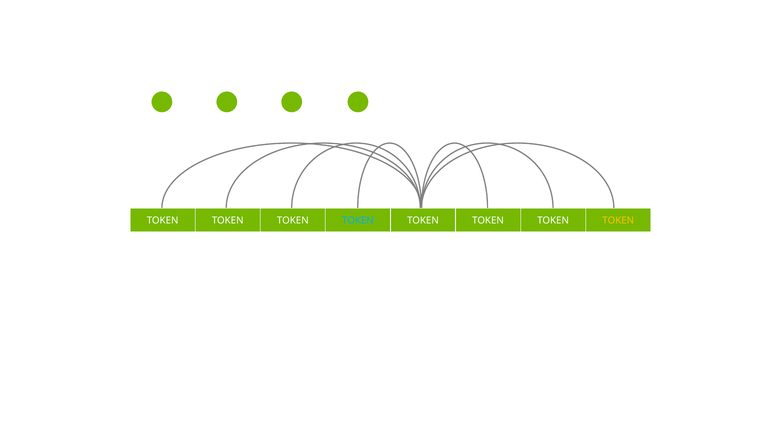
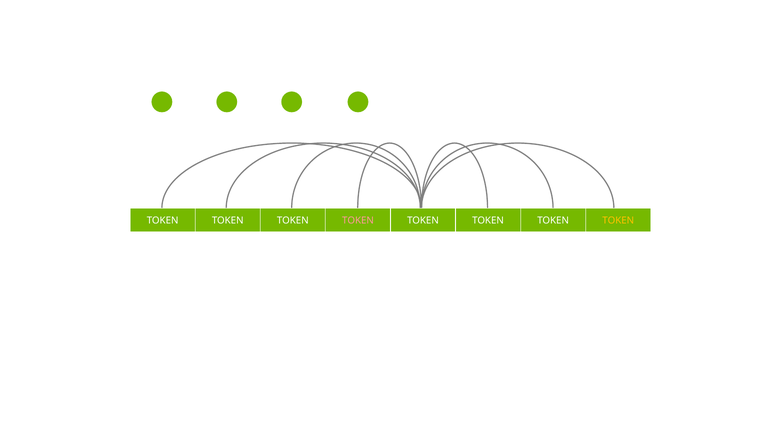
TOKEN at (358, 220) colour: light blue -> pink
